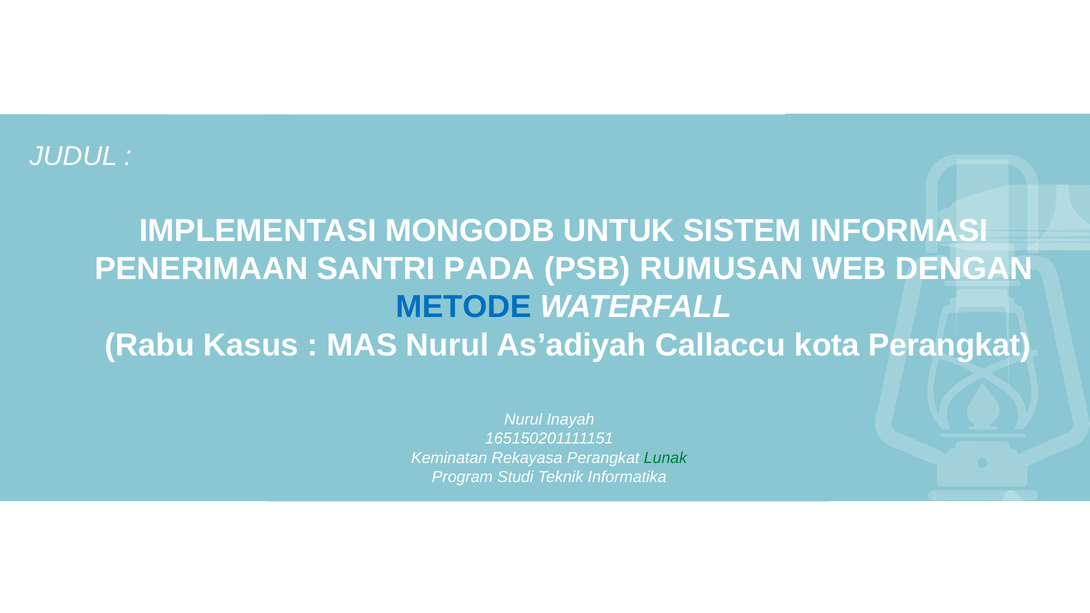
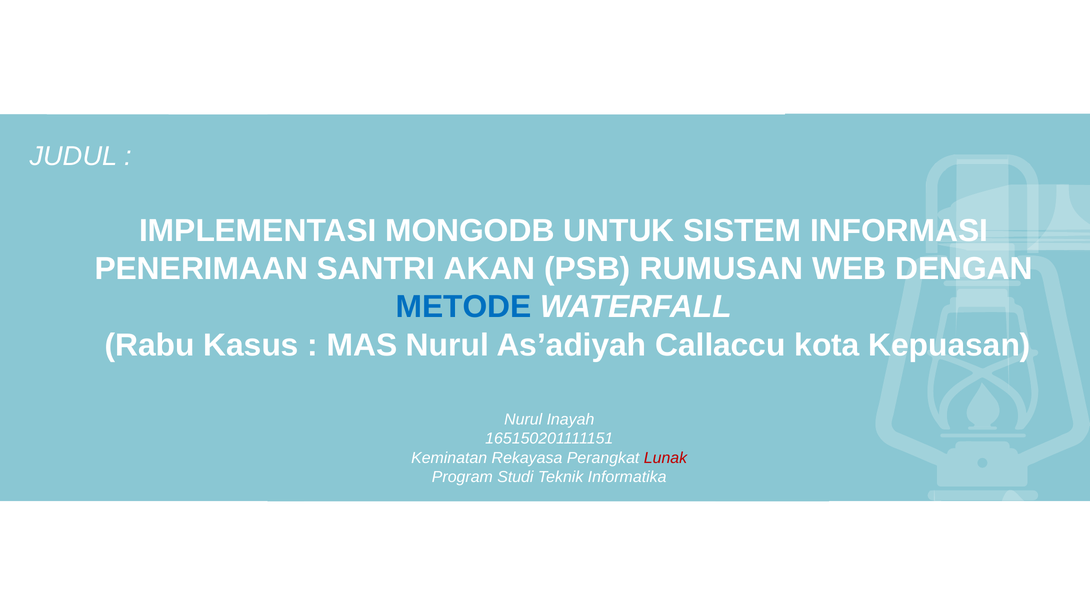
PADA: PADA -> AKAN
kota Perangkat: Perangkat -> Kepuasan
Lunak colour: green -> red
